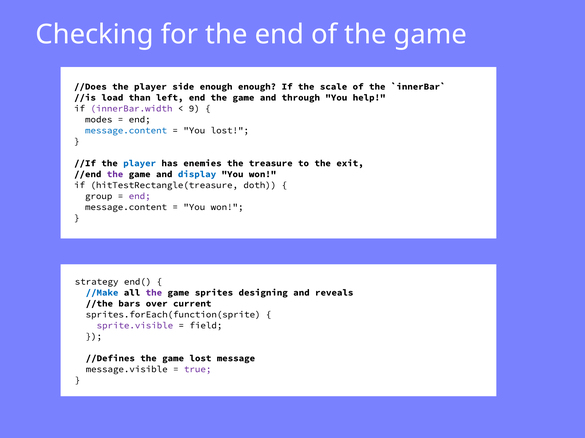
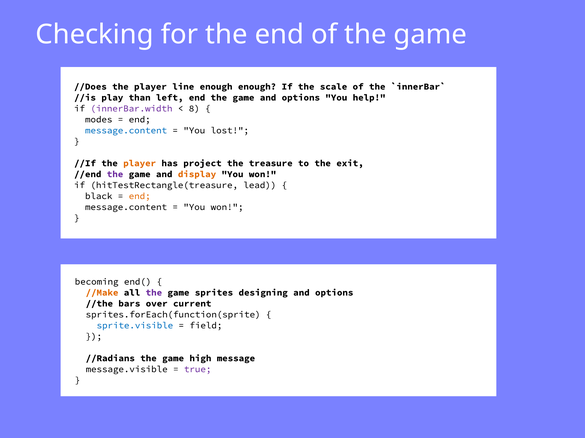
side: side -> line
load: load -> play
game and through: through -> options
9: 9 -> 8
player at (140, 163) colour: blue -> orange
enemies: enemies -> project
display colour: blue -> orange
doth: doth -> lead
group: group -> black
end at (140, 196) colour: purple -> orange
strategy: strategy -> becoming
//Make colour: blue -> orange
reveals at (334, 293): reveals -> options
sprite.visible colour: purple -> blue
//Defines: //Defines -> //Radians
game lost: lost -> high
